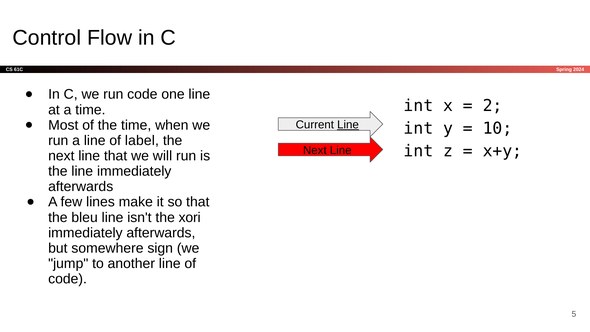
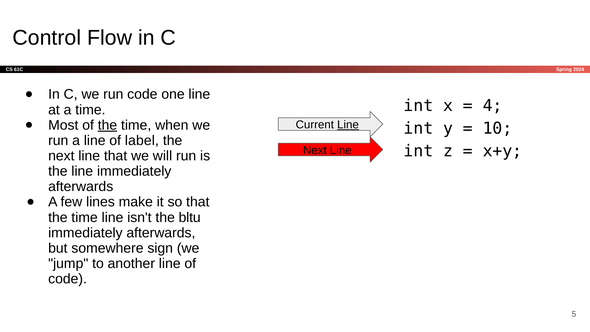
2: 2 -> 4
the at (107, 125) underline: none -> present
bleu at (85, 217): bleu -> time
xori: xori -> bltu
